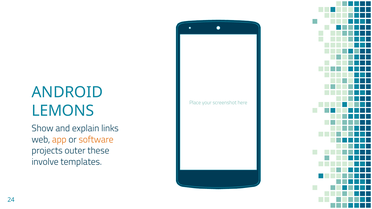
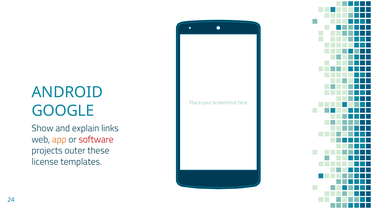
LEMONS: LEMONS -> GOOGLE
software colour: orange -> red
involve: involve -> license
